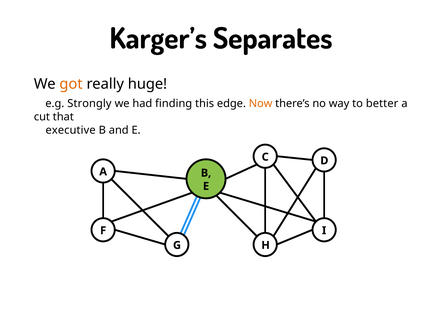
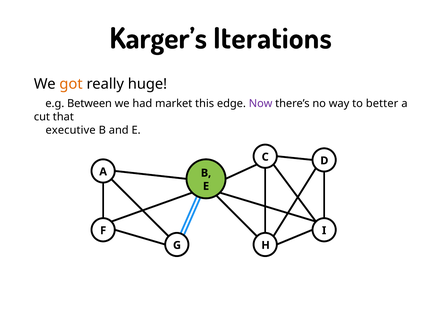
Separates: Separates -> Iterations
Strongly: Strongly -> Between
finding: finding -> market
Now colour: orange -> purple
